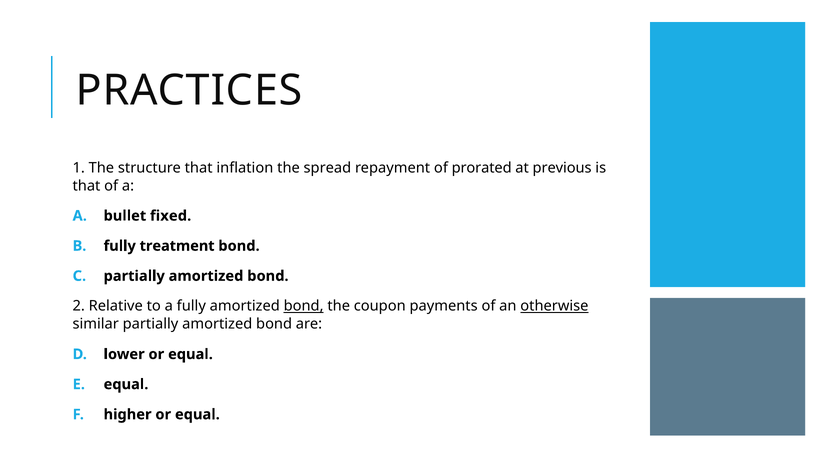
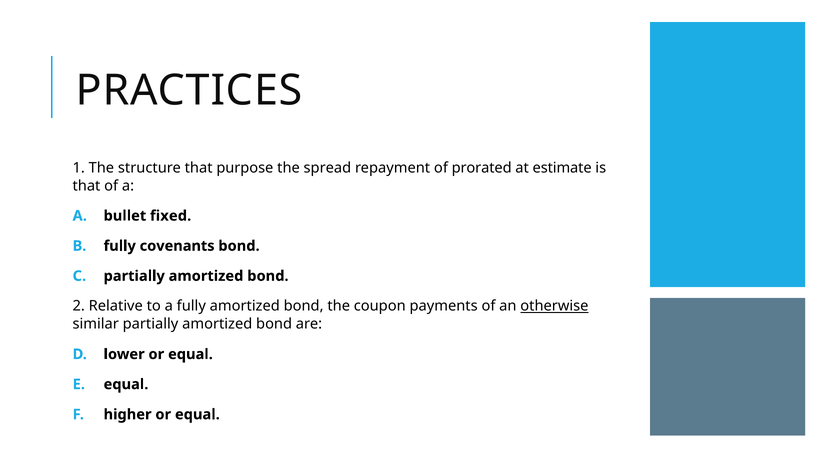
inflation: inflation -> purpose
previous: previous -> estimate
treatment: treatment -> covenants
bond at (304, 306) underline: present -> none
